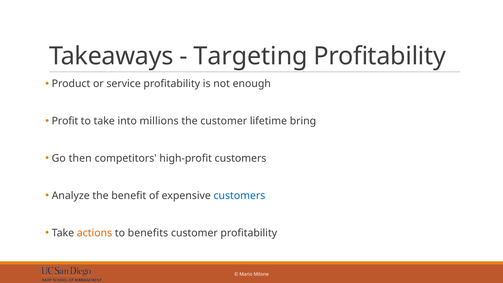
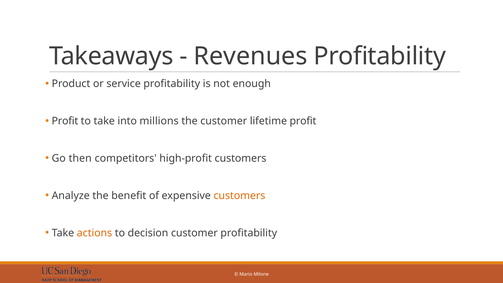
Targeting: Targeting -> Revenues
lifetime bring: bring -> profit
customers at (239, 196) colour: blue -> orange
benefits: benefits -> decision
